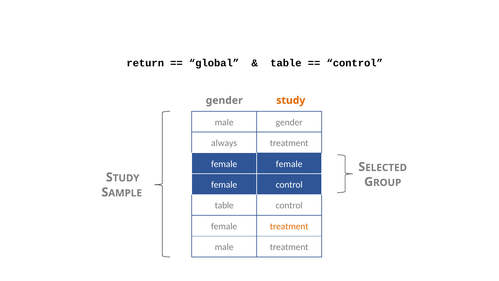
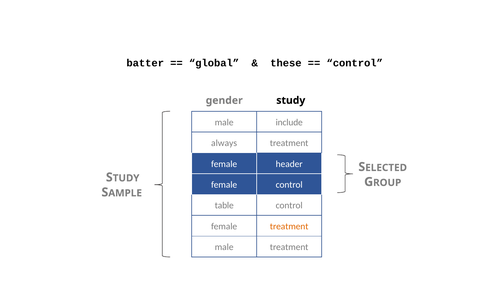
return: return -> batter
table at (286, 63): table -> these
study colour: orange -> black
gender at (289, 122): gender -> include
female at (289, 164): female -> header
